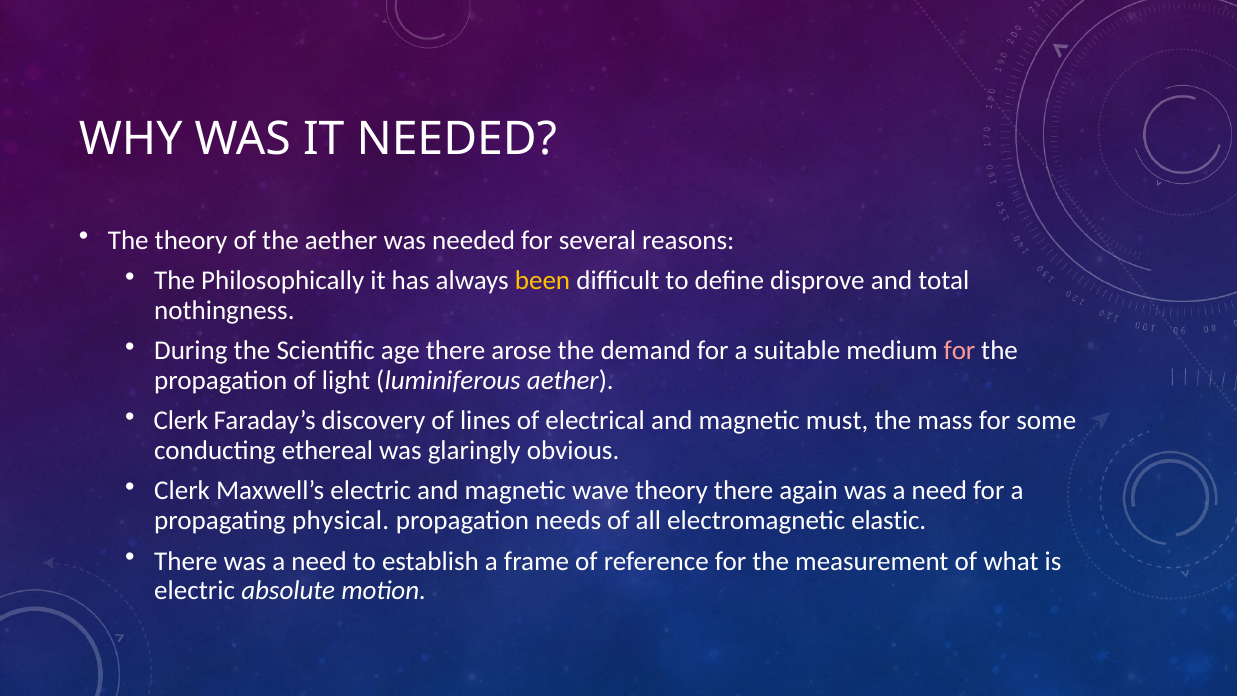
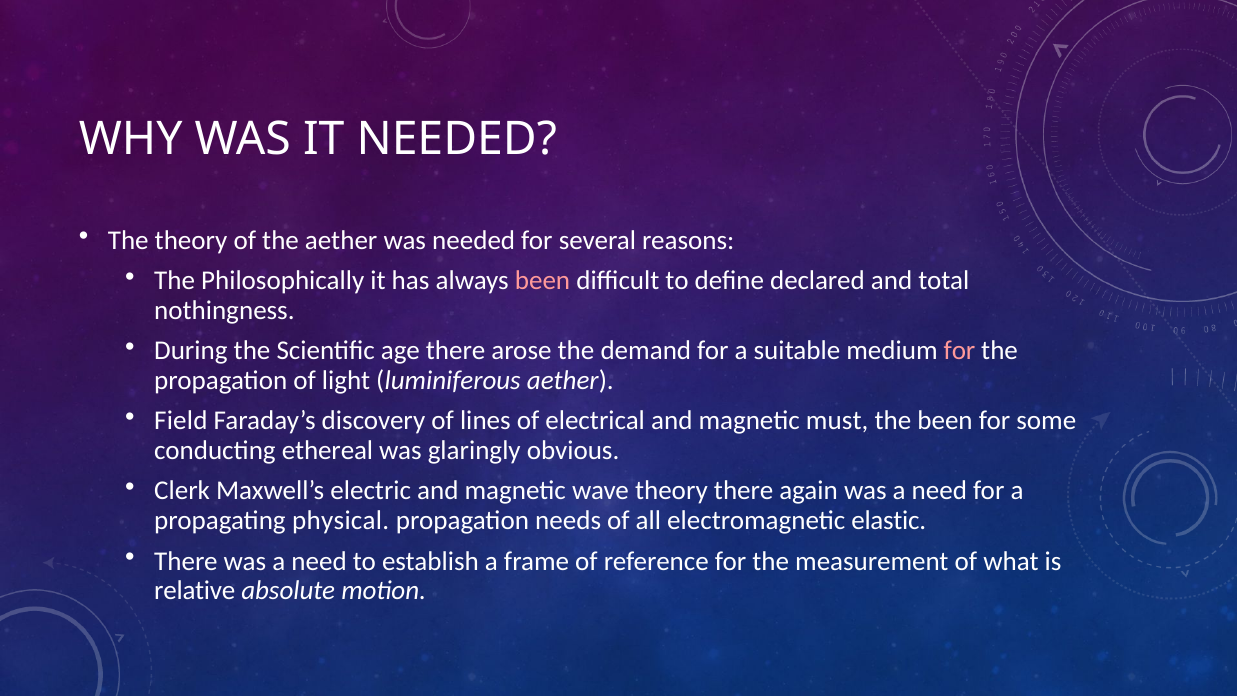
been at (543, 281) colour: yellow -> pink
disprove: disprove -> declared
Clerk at (181, 421): Clerk -> Field
the mass: mass -> been
electric at (195, 590): electric -> relative
